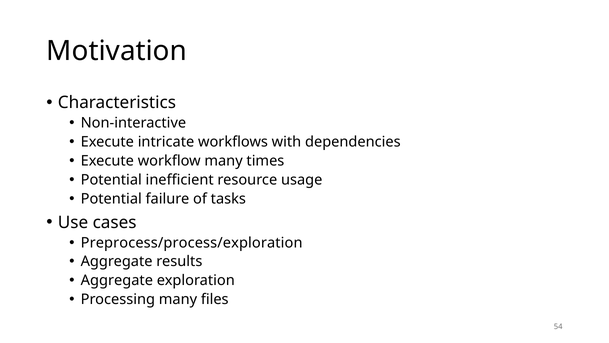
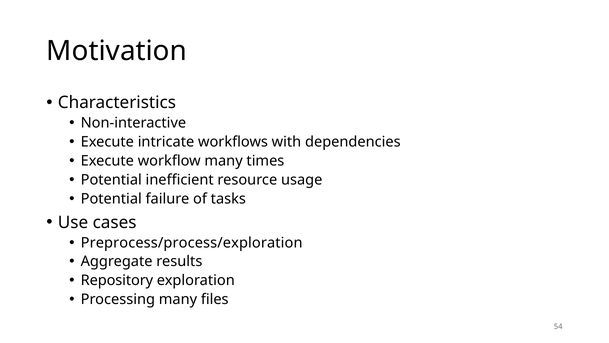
Aggregate at (117, 280): Aggregate -> Repository
